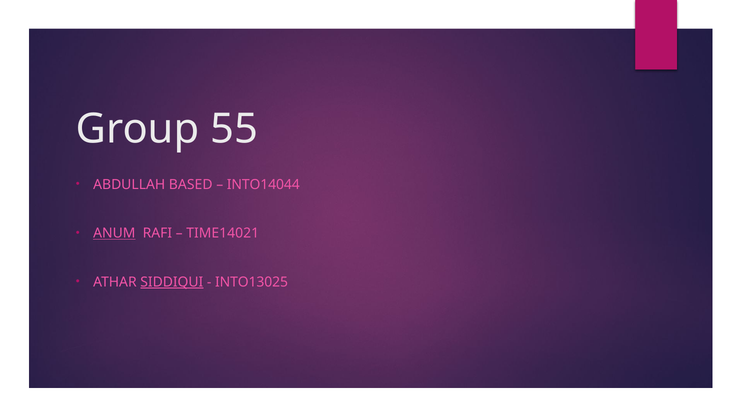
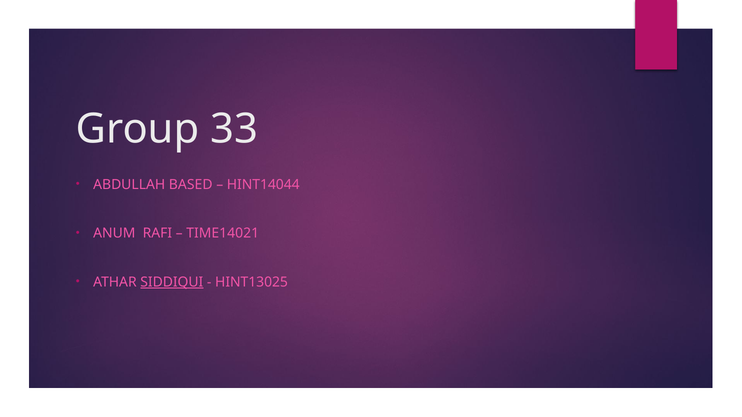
55: 55 -> 33
INTO14044: INTO14044 -> HINT14044
ANUM underline: present -> none
INTO13025: INTO13025 -> HINT13025
